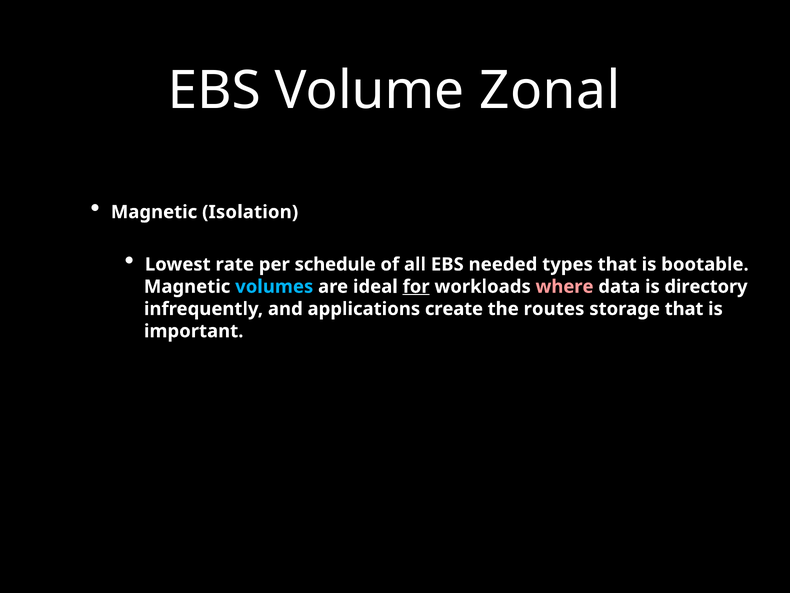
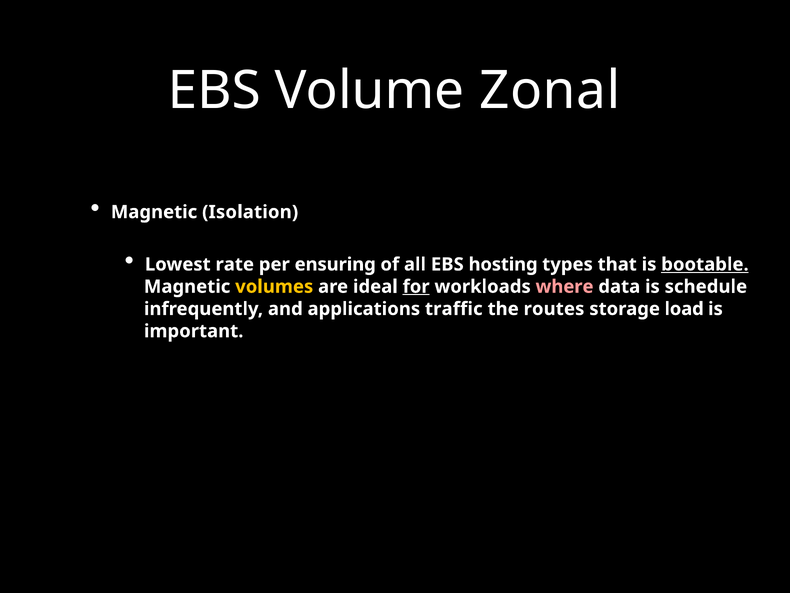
schedule: schedule -> ensuring
needed: needed -> hosting
bootable underline: none -> present
volumes colour: light blue -> yellow
directory: directory -> schedule
create: create -> traffic
storage that: that -> load
